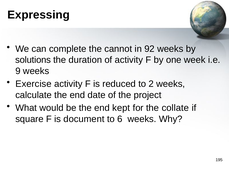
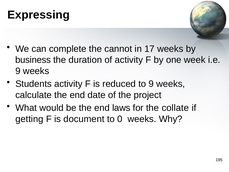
92: 92 -> 17
solutions: solutions -> business
Exercise: Exercise -> Students
to 2: 2 -> 9
kept: kept -> laws
square: square -> getting
6: 6 -> 0
